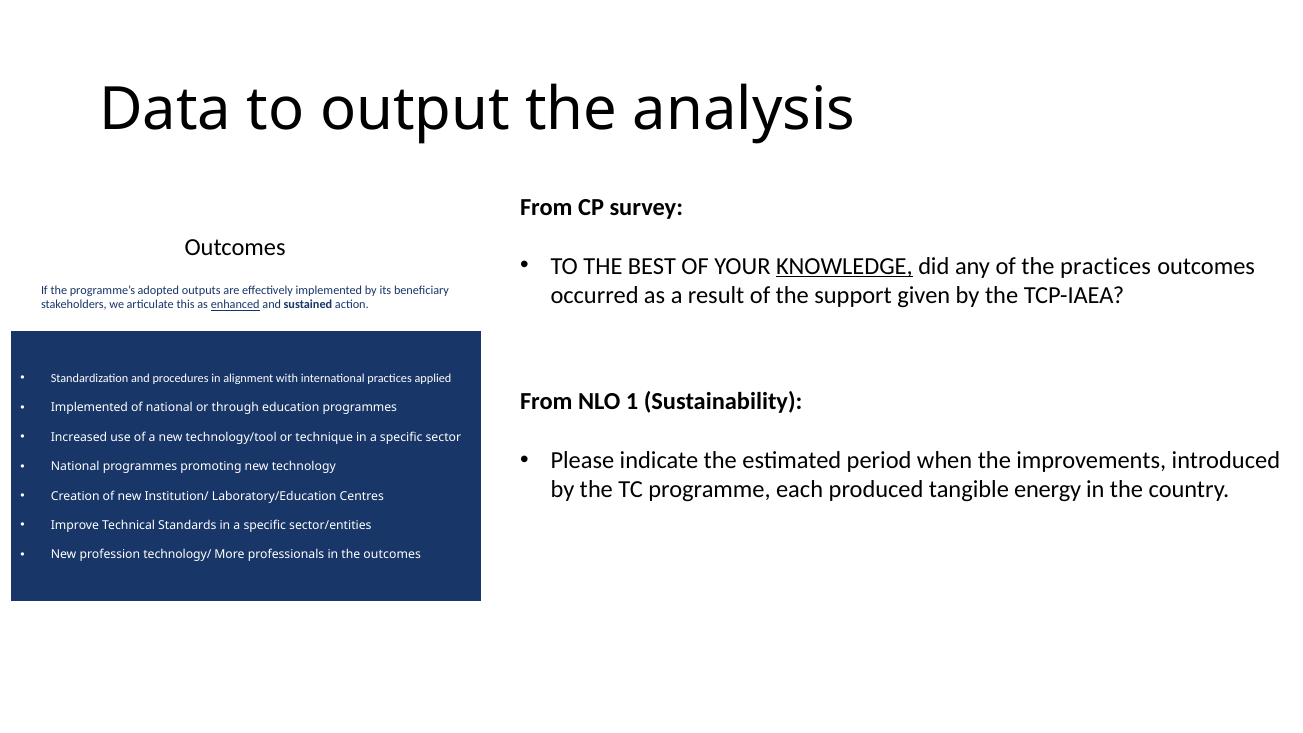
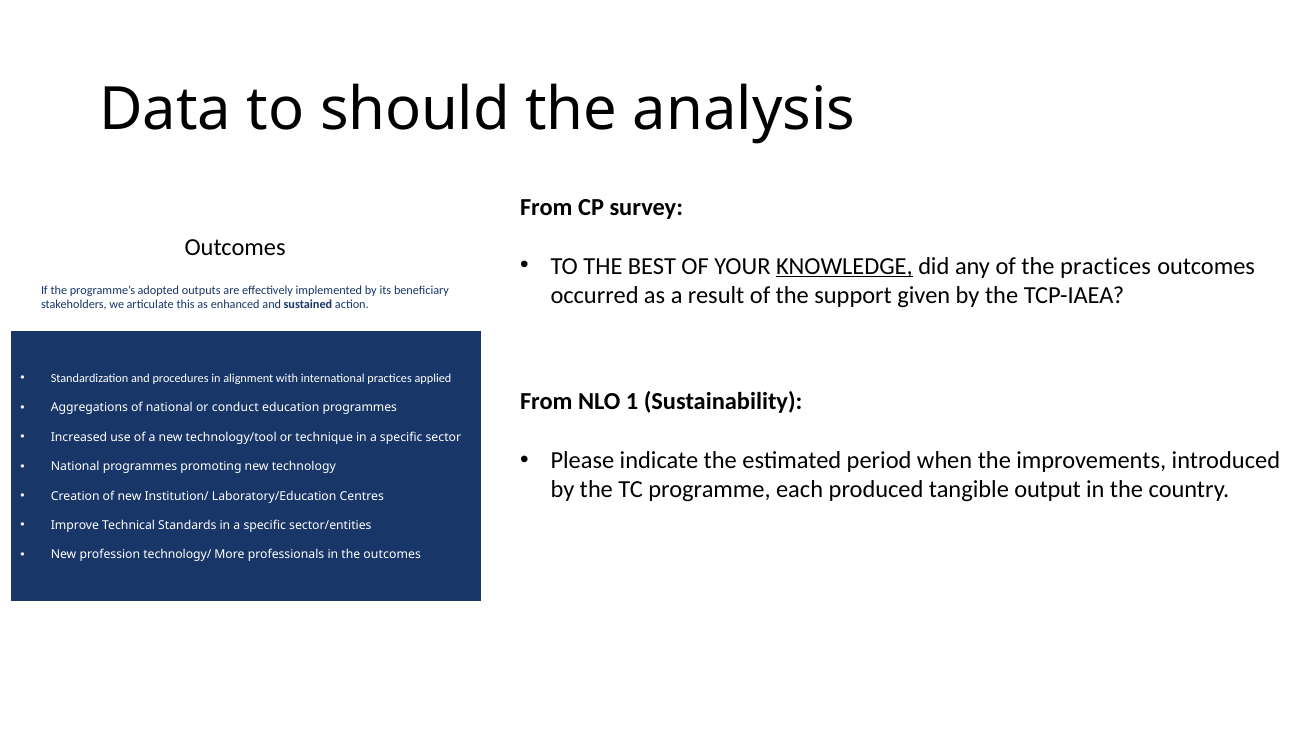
output: output -> should
enhanced underline: present -> none
Implemented at (89, 408): Implemented -> Aggregations
through: through -> conduct
energy: energy -> output
